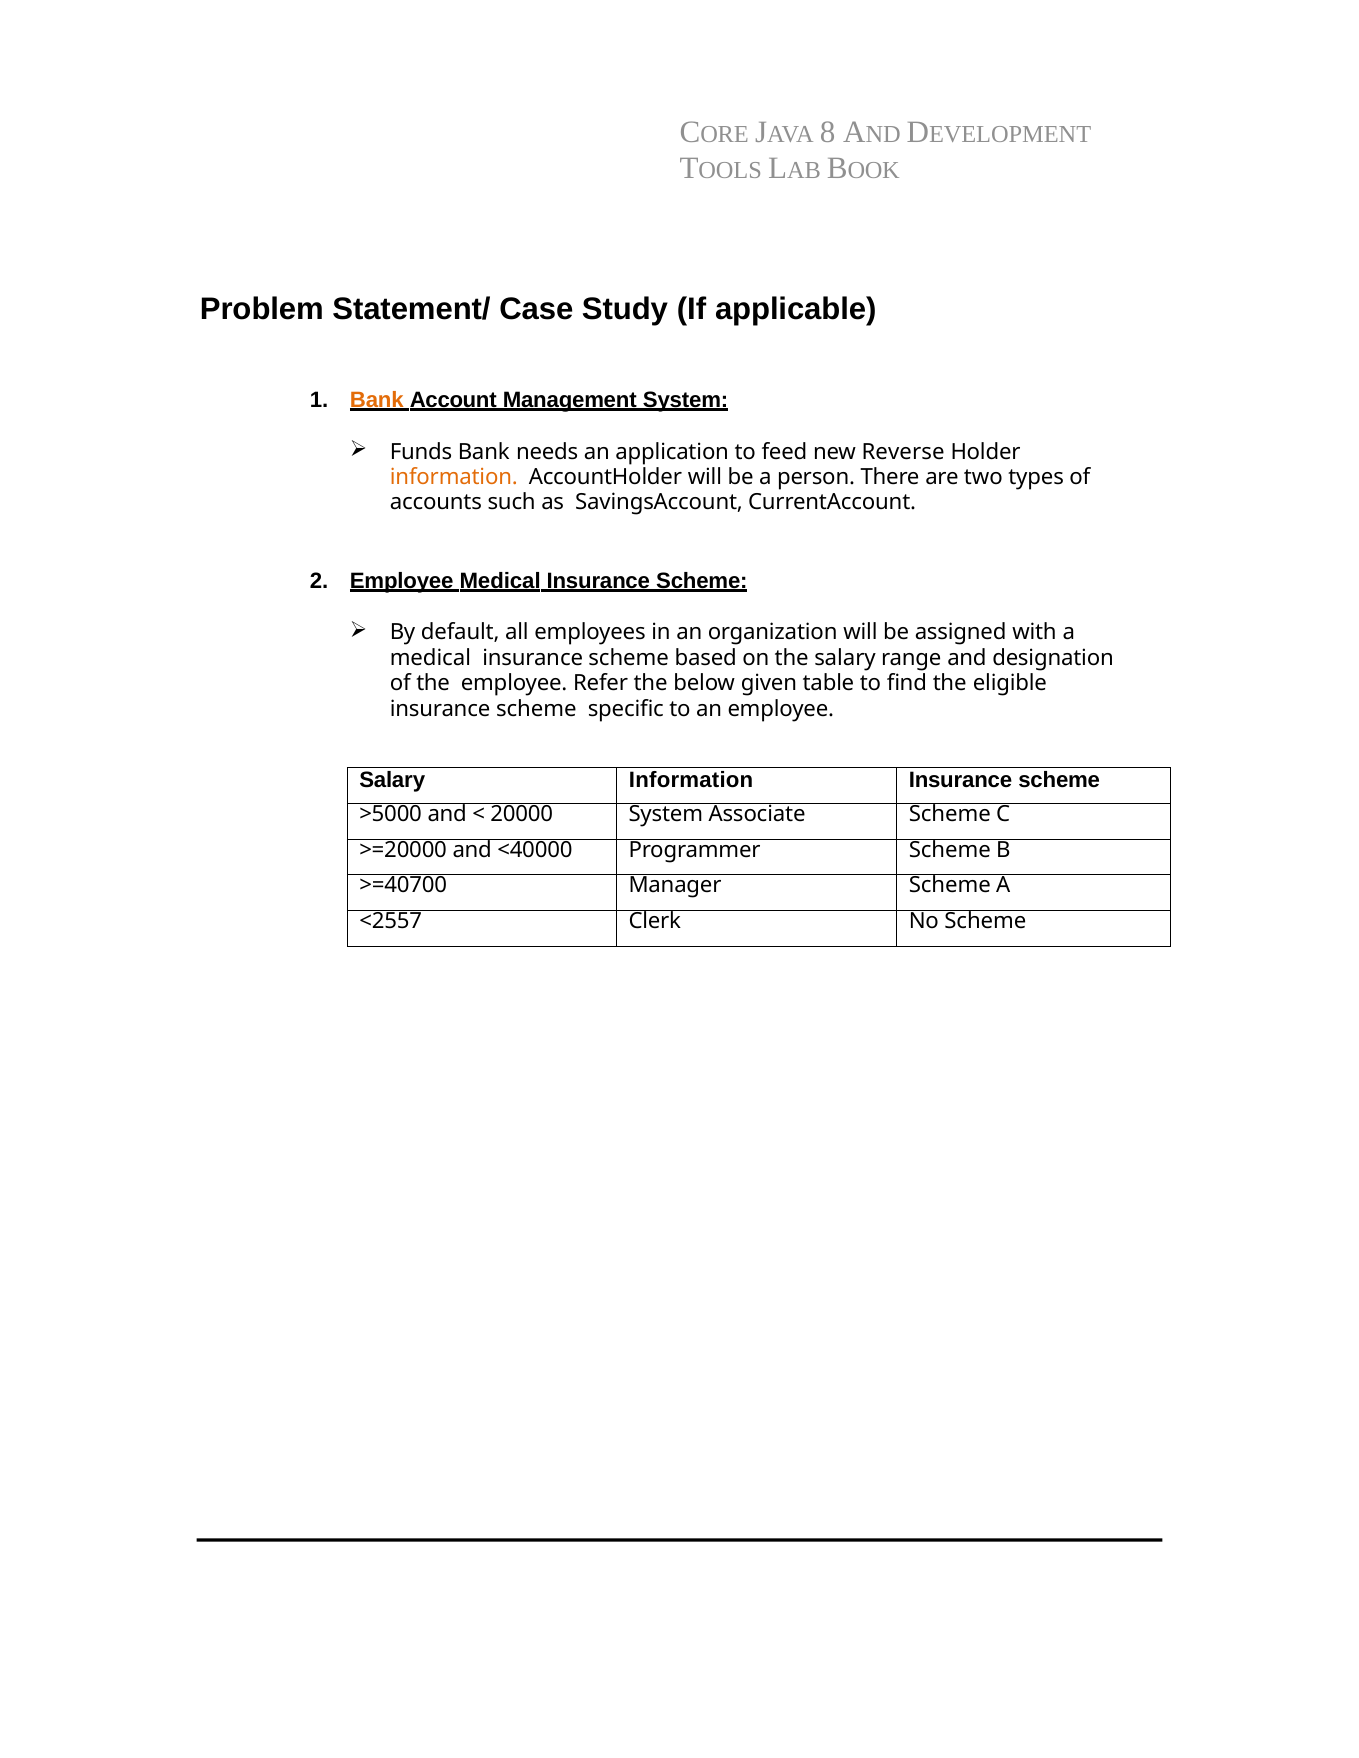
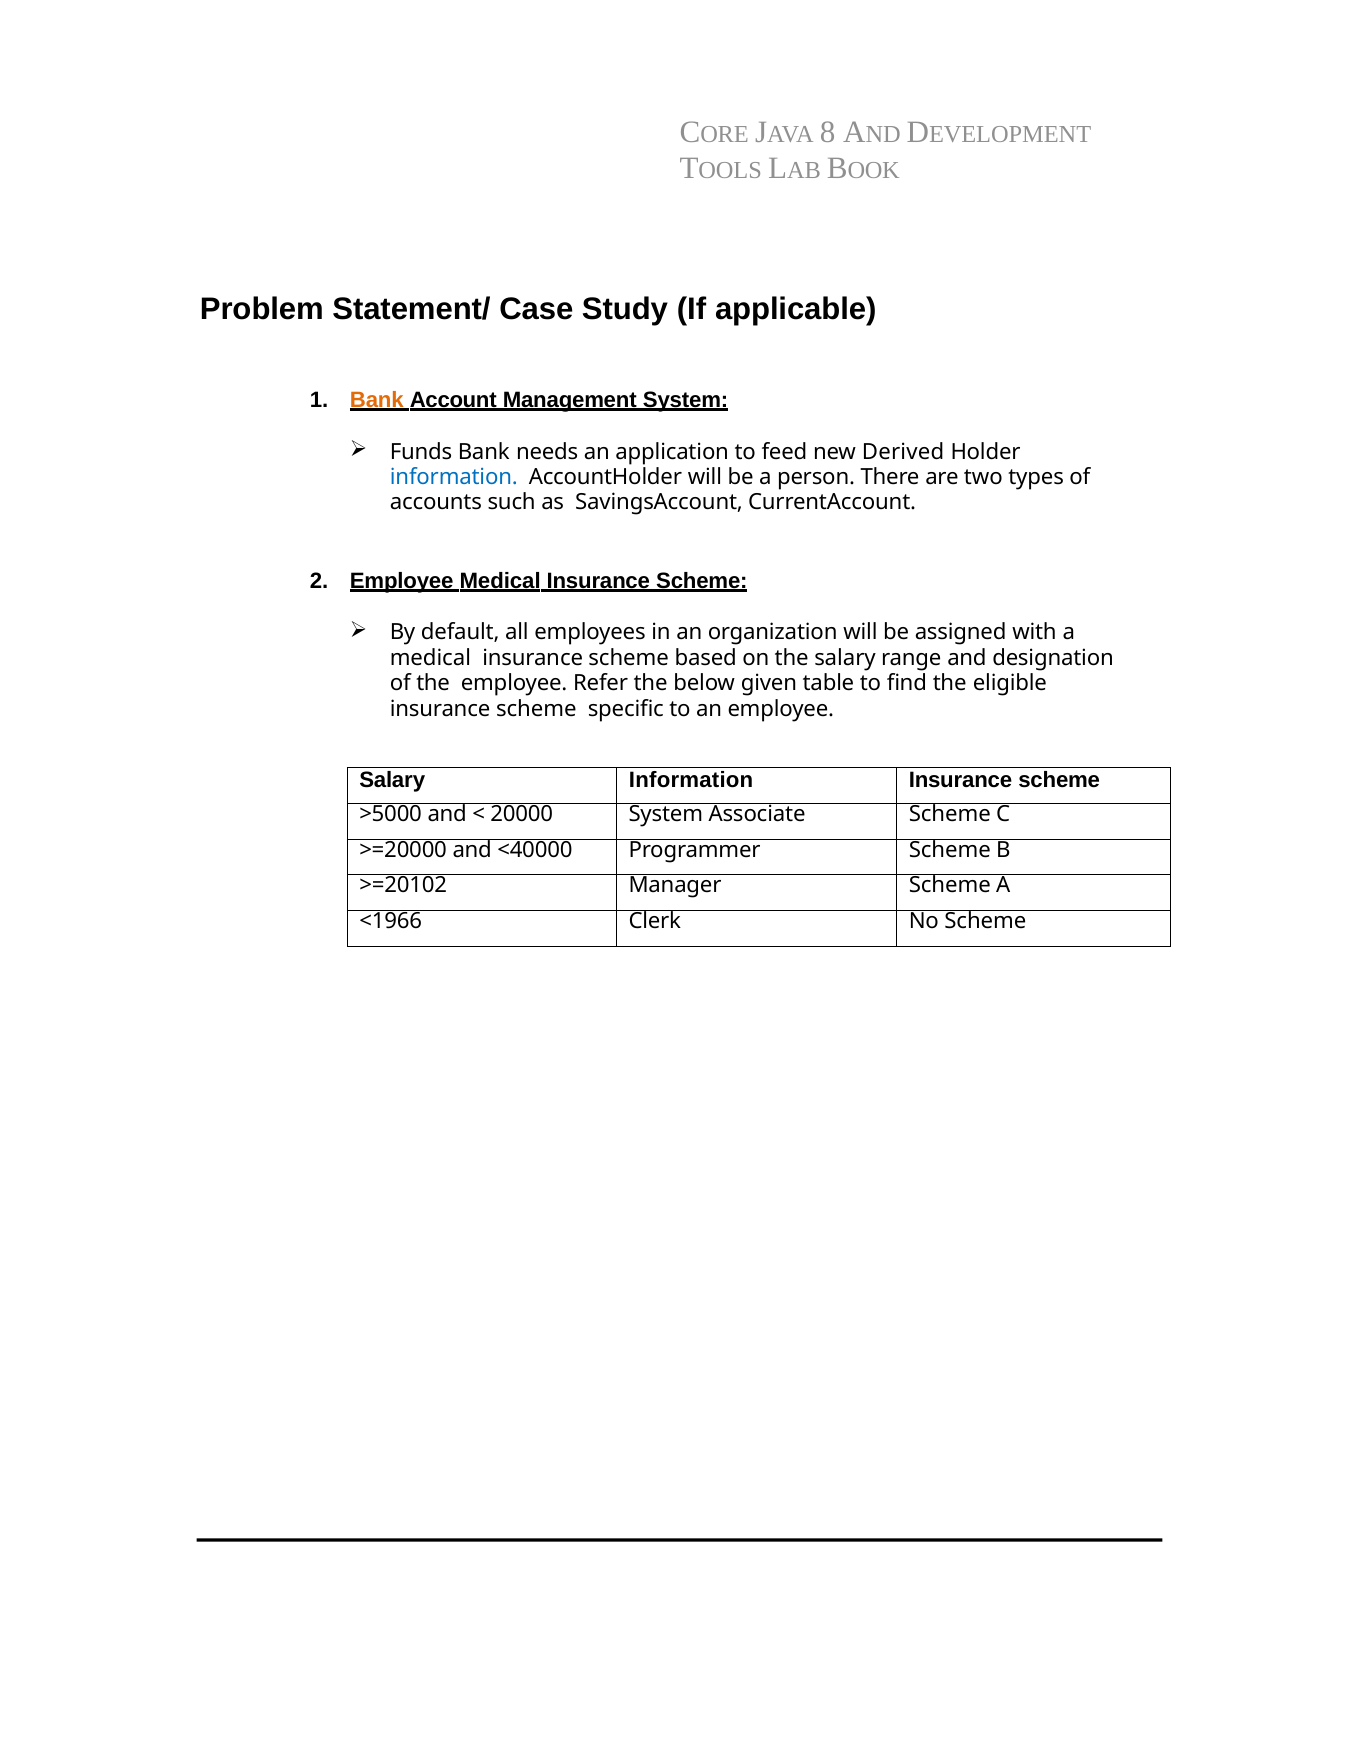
Reverse: Reverse -> Derived
information at (454, 477) colour: orange -> blue
>=40700: >=40700 -> >=20102
<2557: <2557 -> <1966
